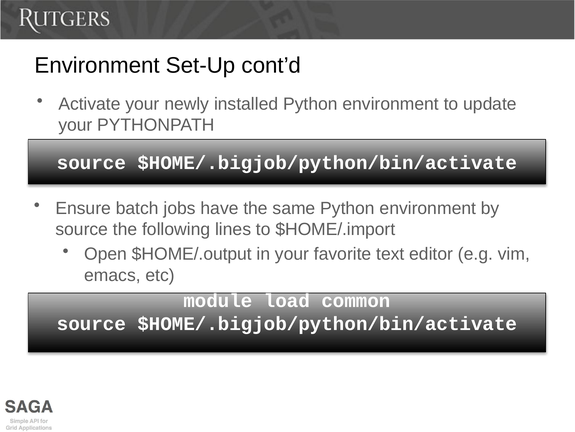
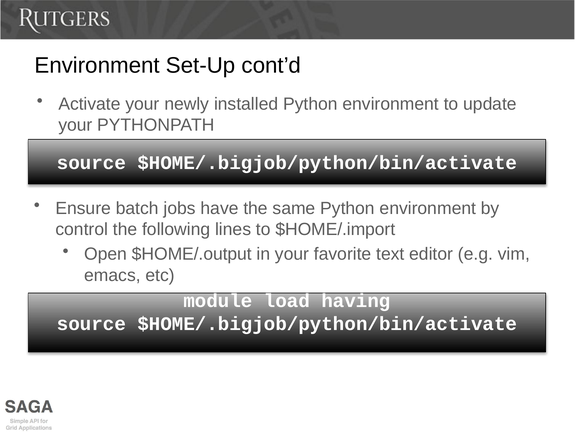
source at (82, 229): source -> control
common: common -> having
